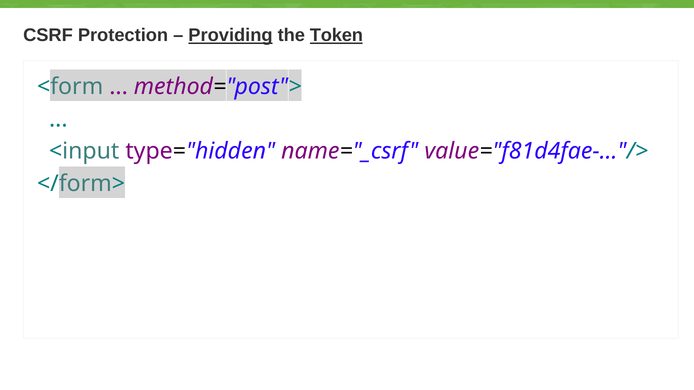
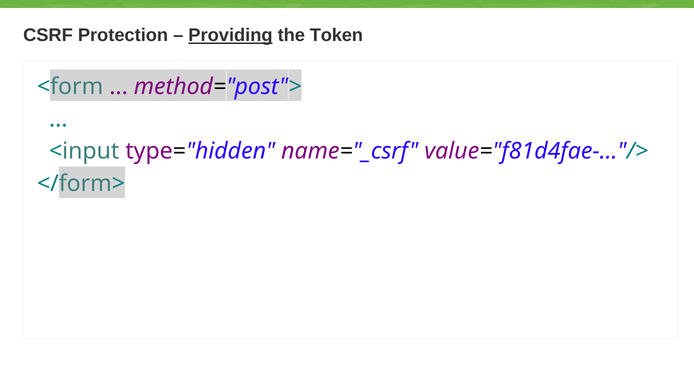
Token underline: present -> none
